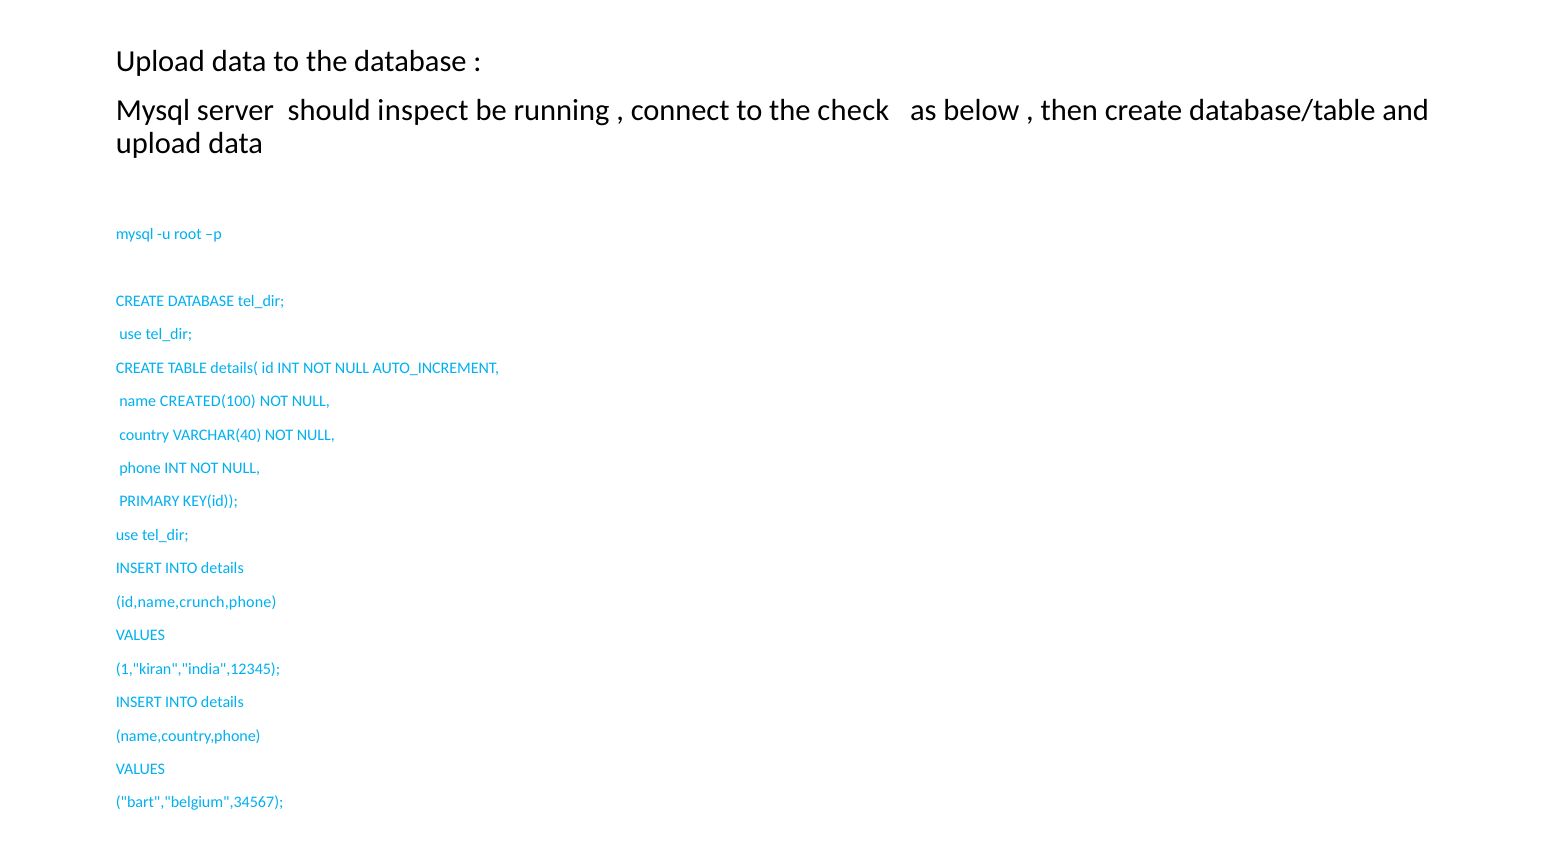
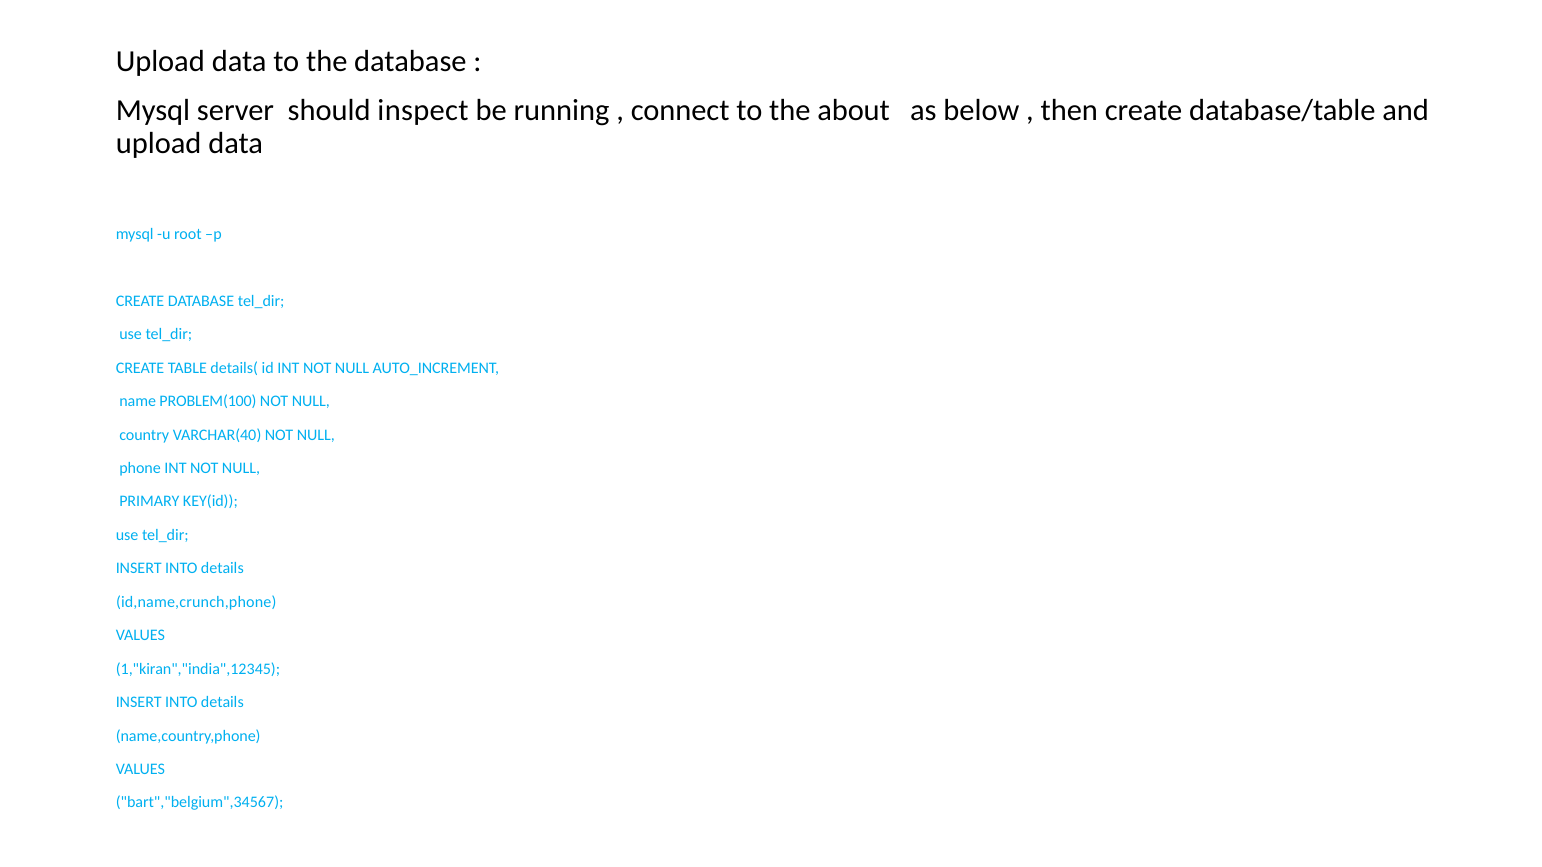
check: check -> about
CREATED(100: CREATED(100 -> PROBLEM(100
